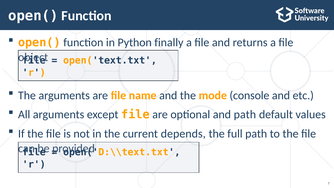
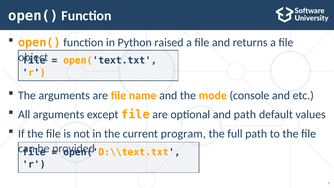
finally: finally -> raised
depends: depends -> program
